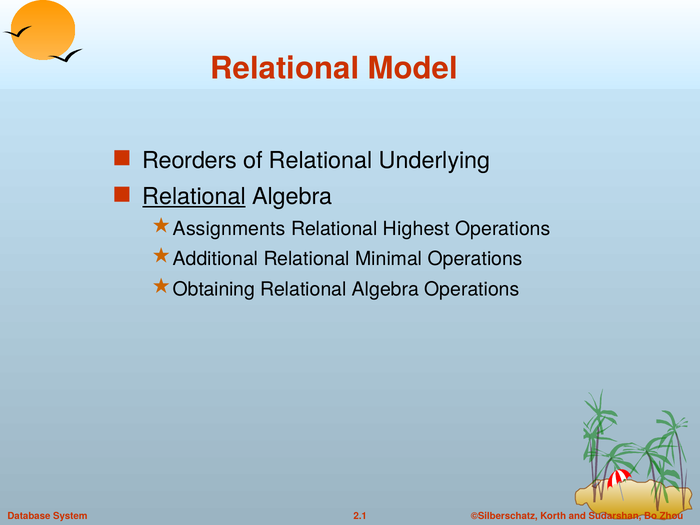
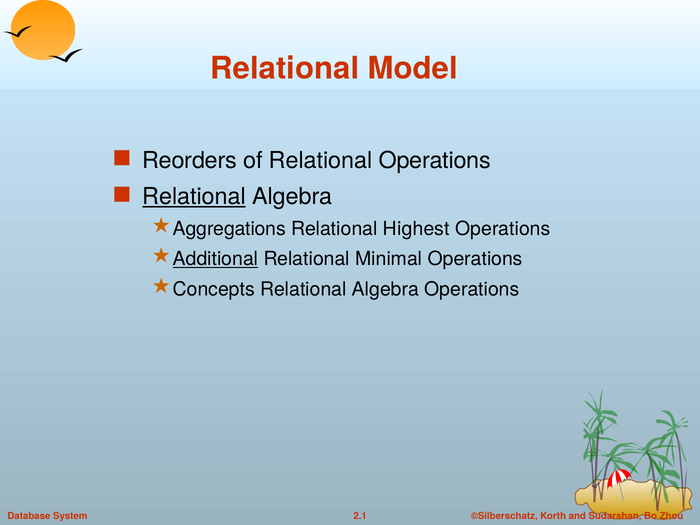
Relational Underlying: Underlying -> Operations
Assignments: Assignments -> Aggregations
Additional underline: none -> present
Obtaining: Obtaining -> Concepts
